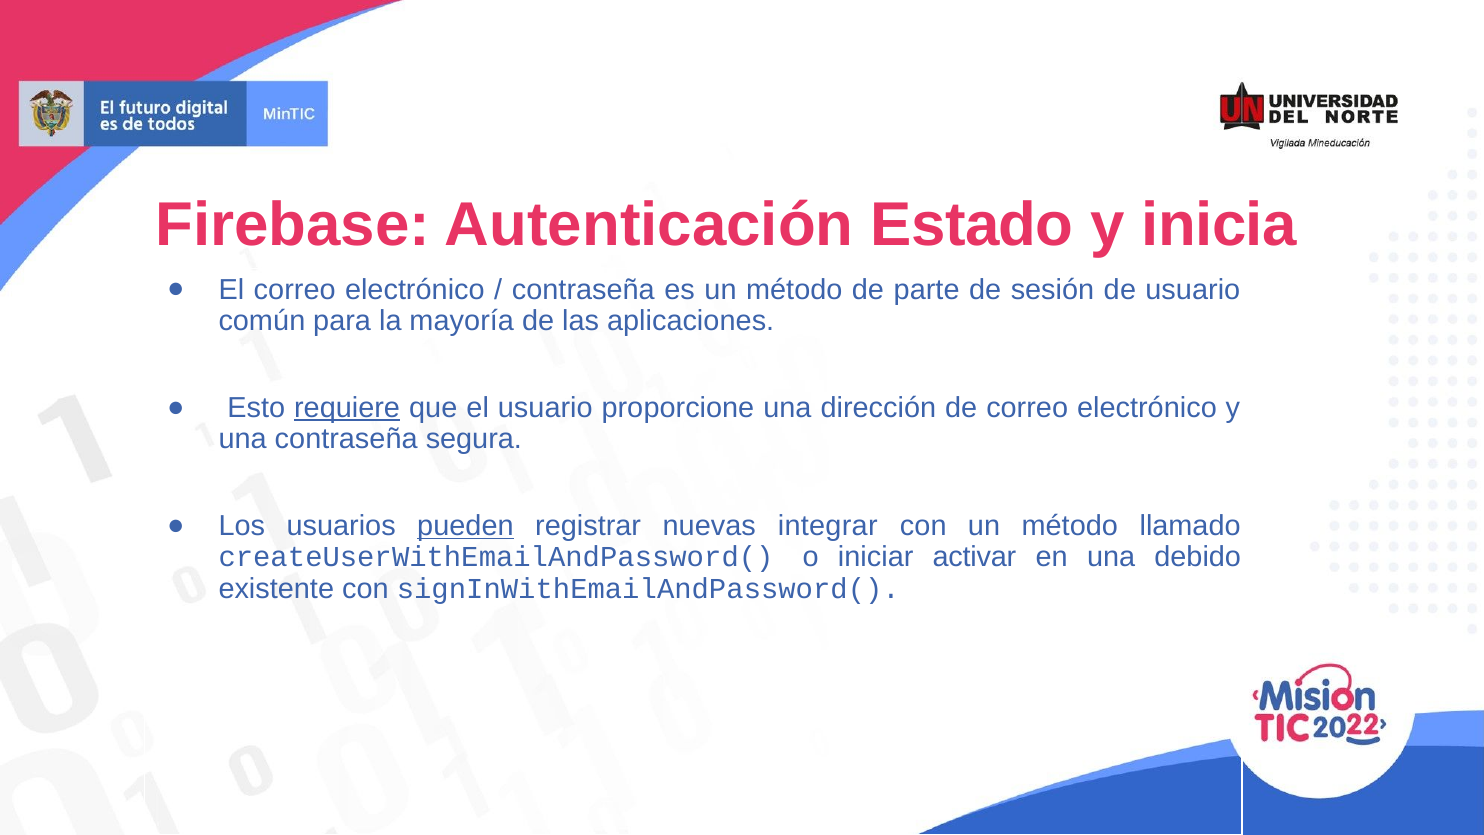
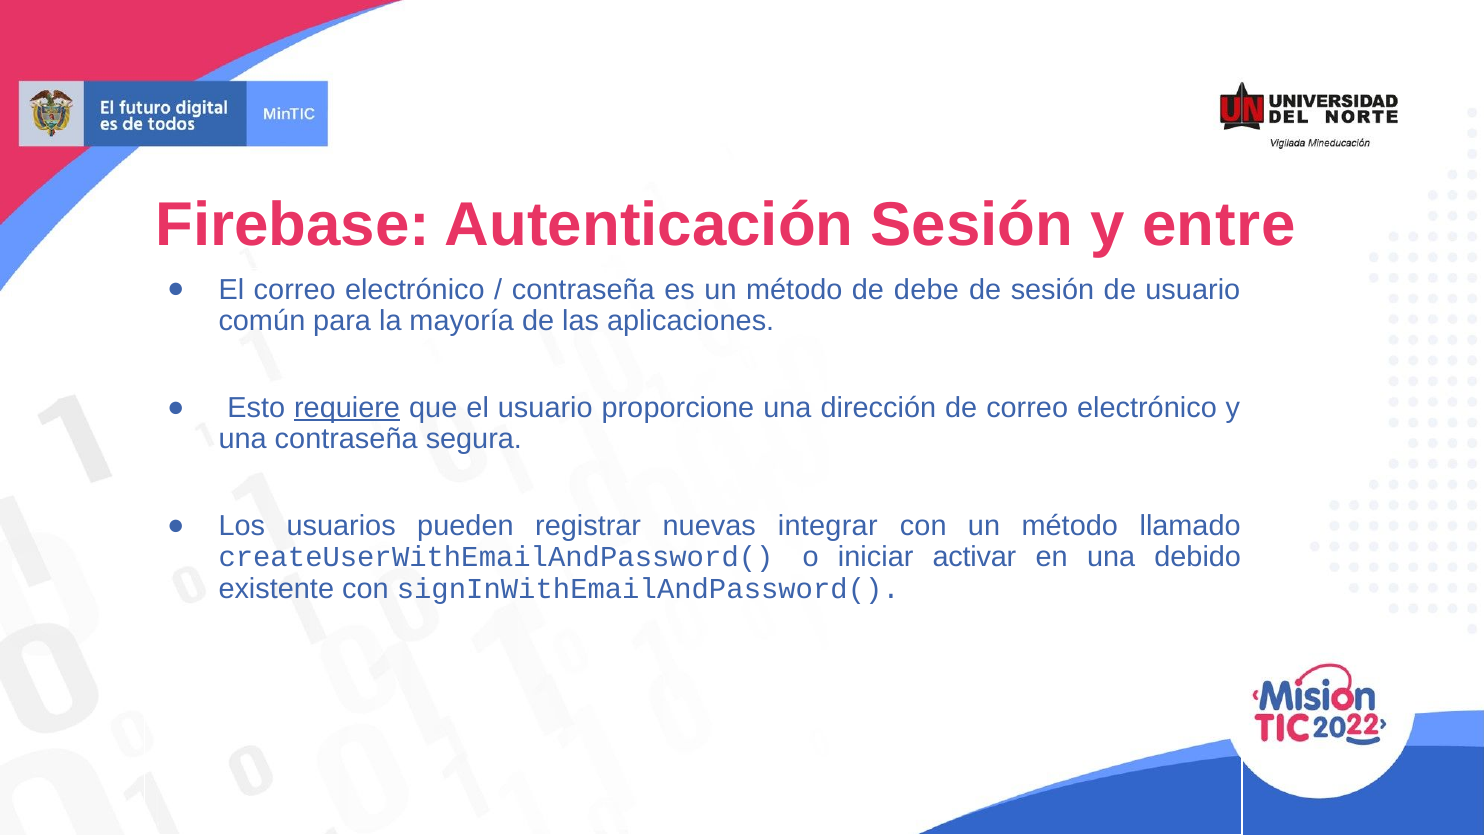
Autenticación Estado: Estado -> Sesión
inicia: inicia -> entre
parte: parte -> debe
pueden underline: present -> none
